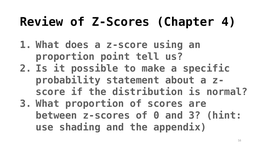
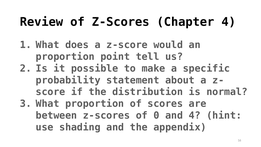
using: using -> would
and 3: 3 -> 4
